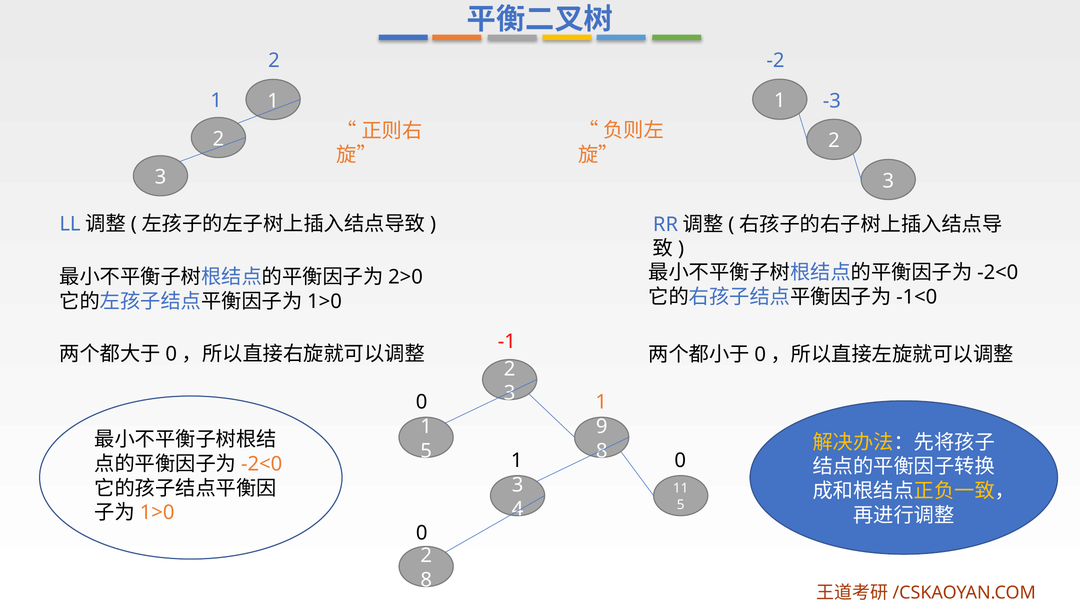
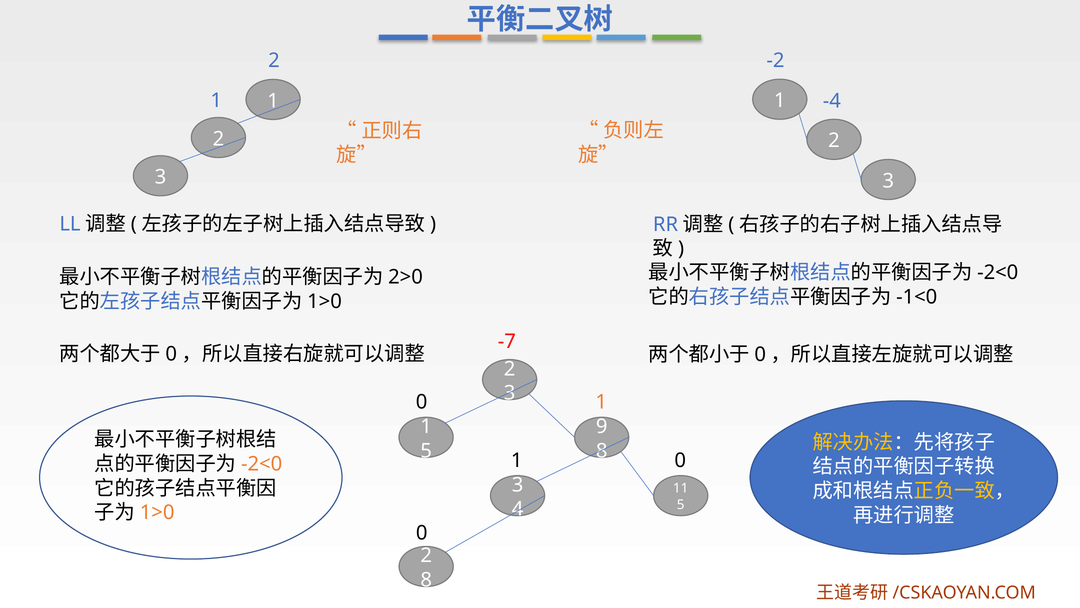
-3: -3 -> -4
-1: -1 -> -7
